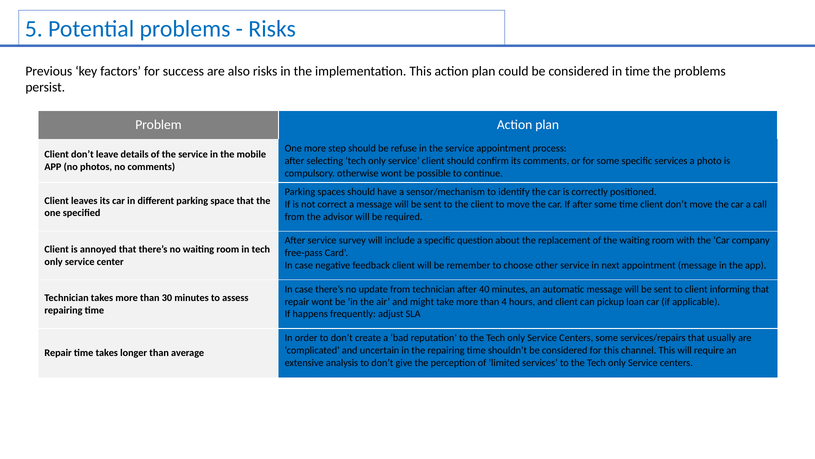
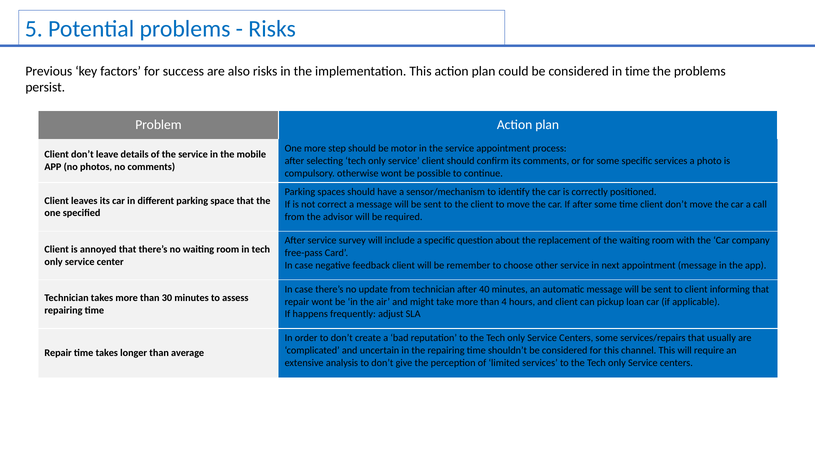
refuse: refuse -> motor
